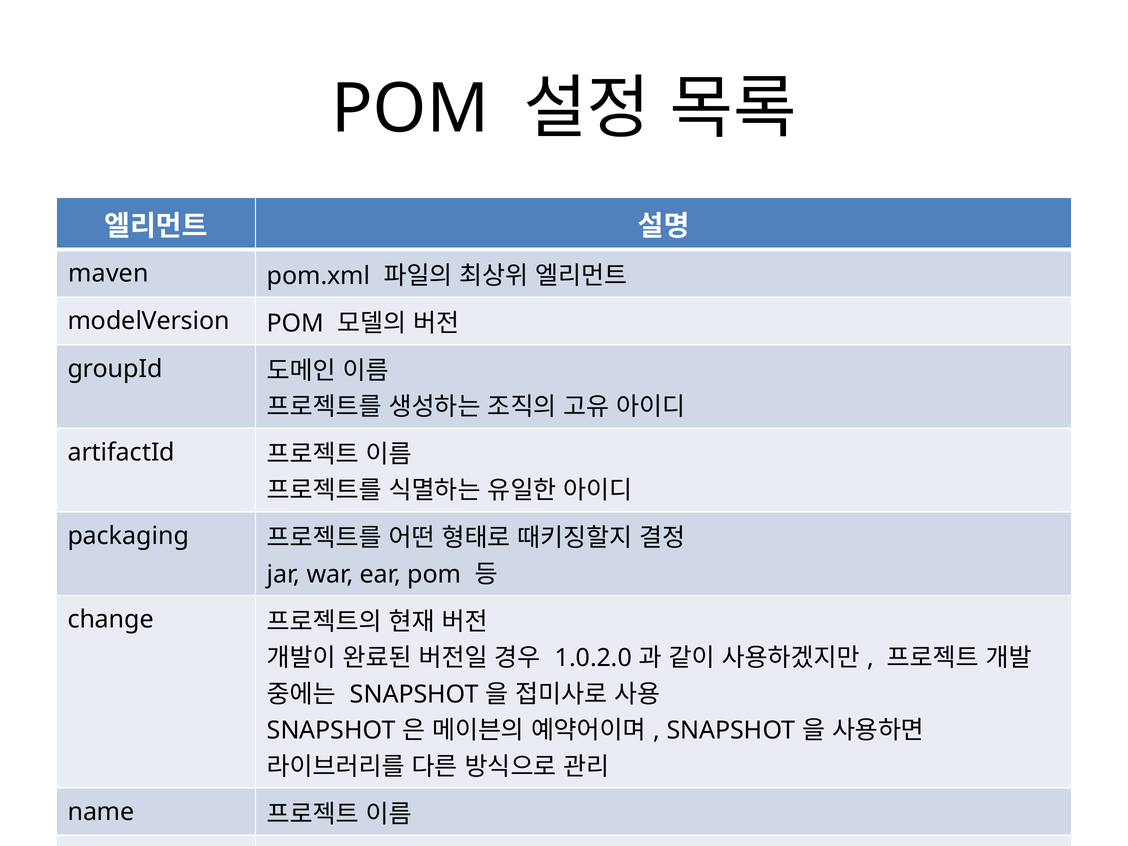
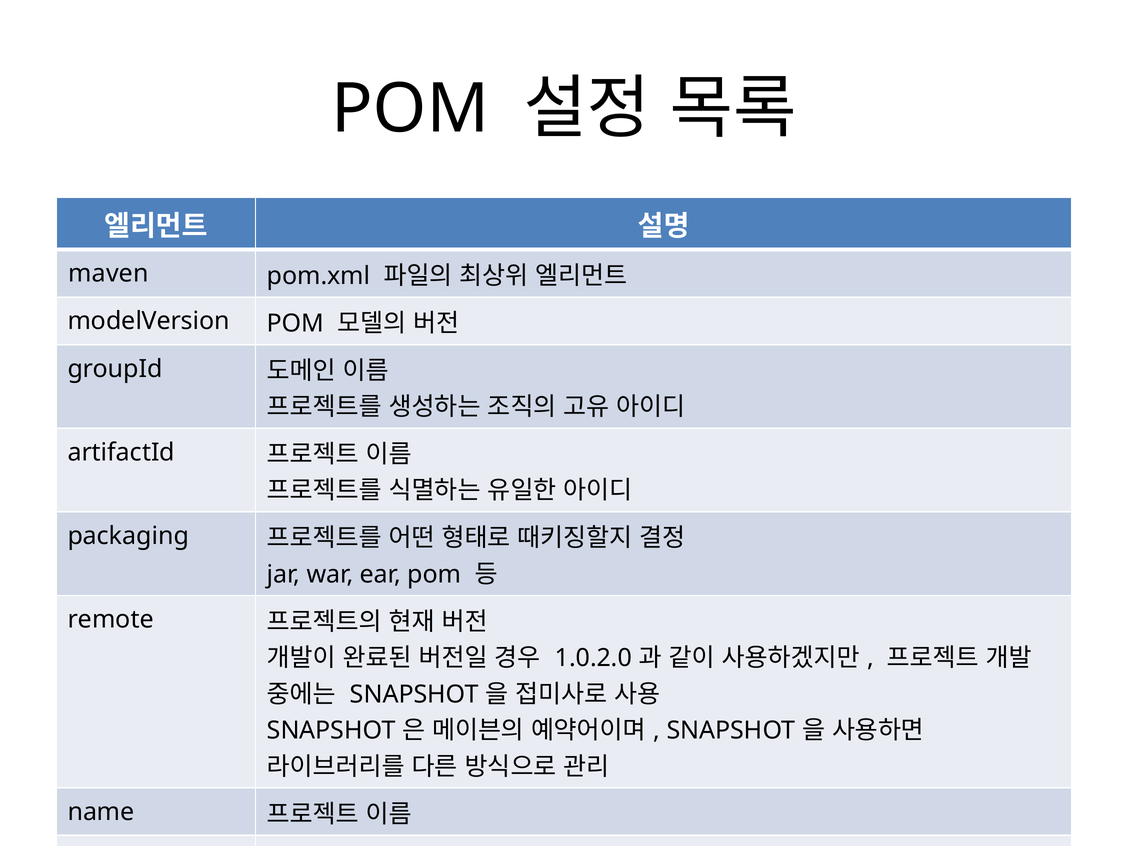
change: change -> remote
